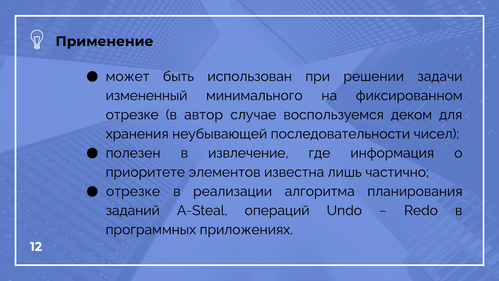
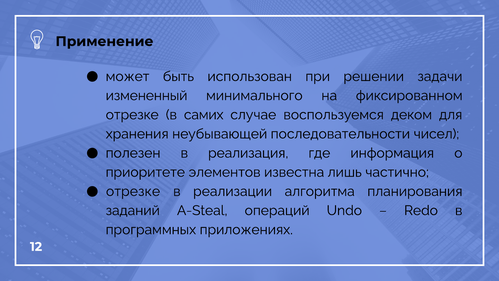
автор: автор -> самих
извлечение: извлечение -> реализация
